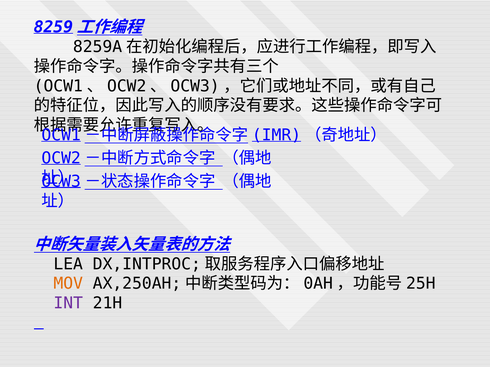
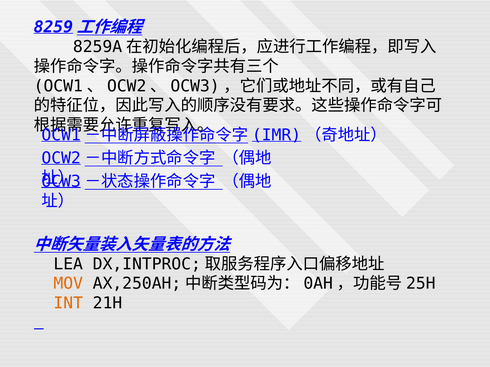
INT colour: purple -> orange
